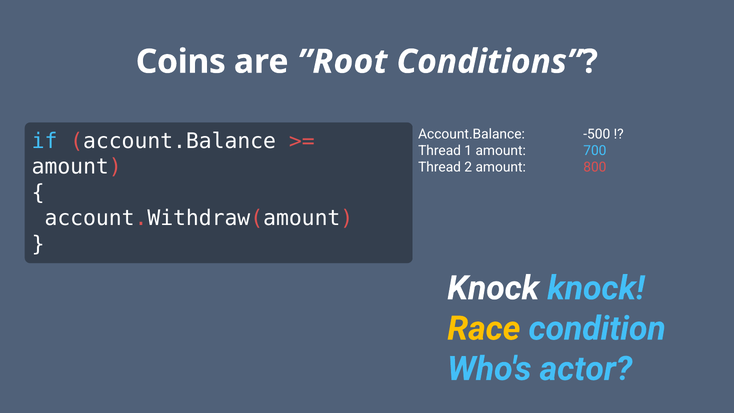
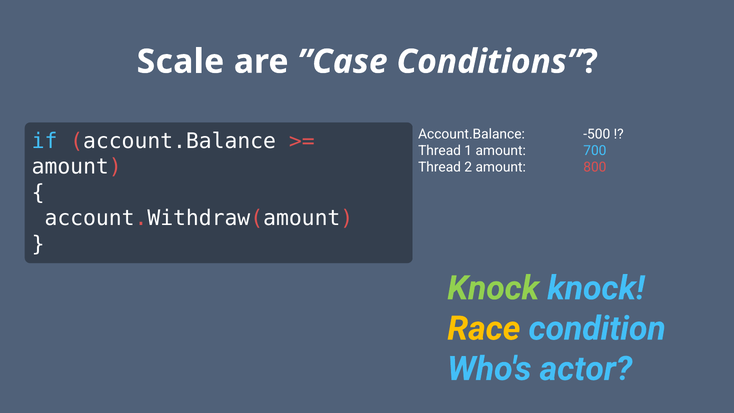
Coins: Coins -> Scale
”Root: ”Root -> ”Case
Knock at (493, 288) colour: white -> light green
